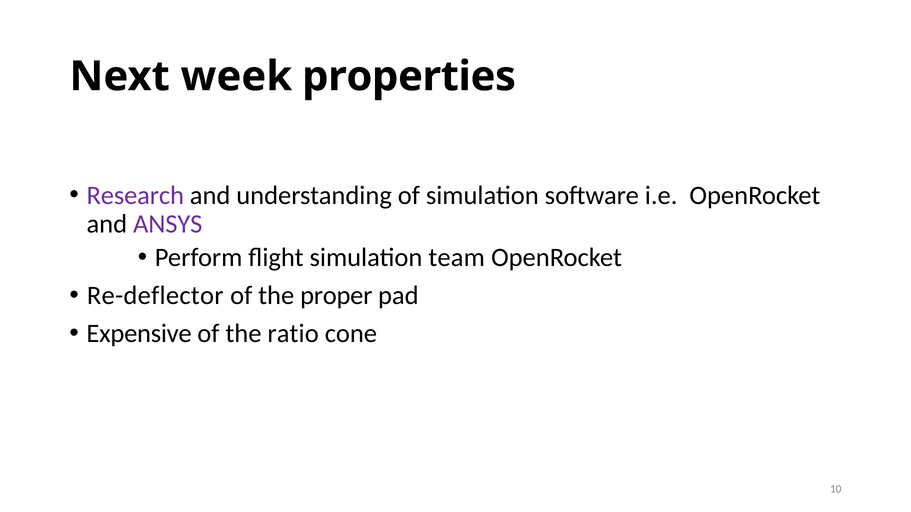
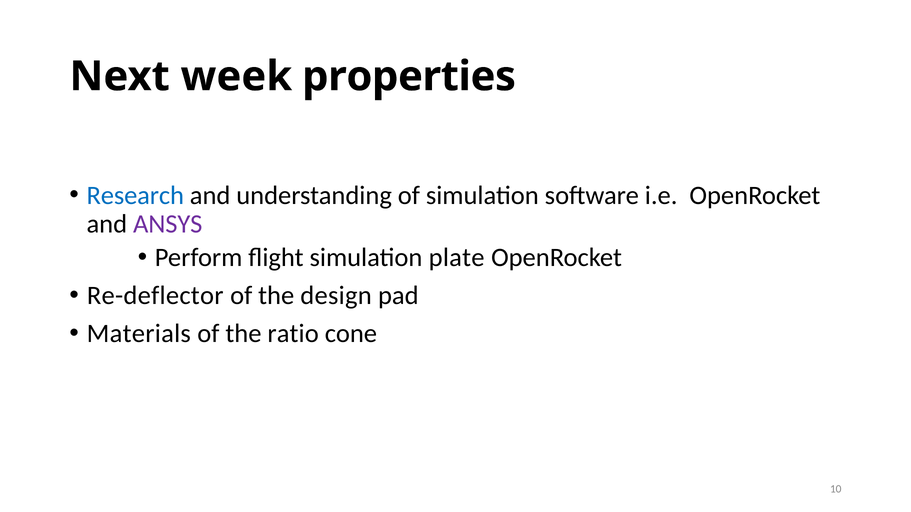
Research colour: purple -> blue
team: team -> plate
proper: proper -> design
Expensive: Expensive -> Materials
